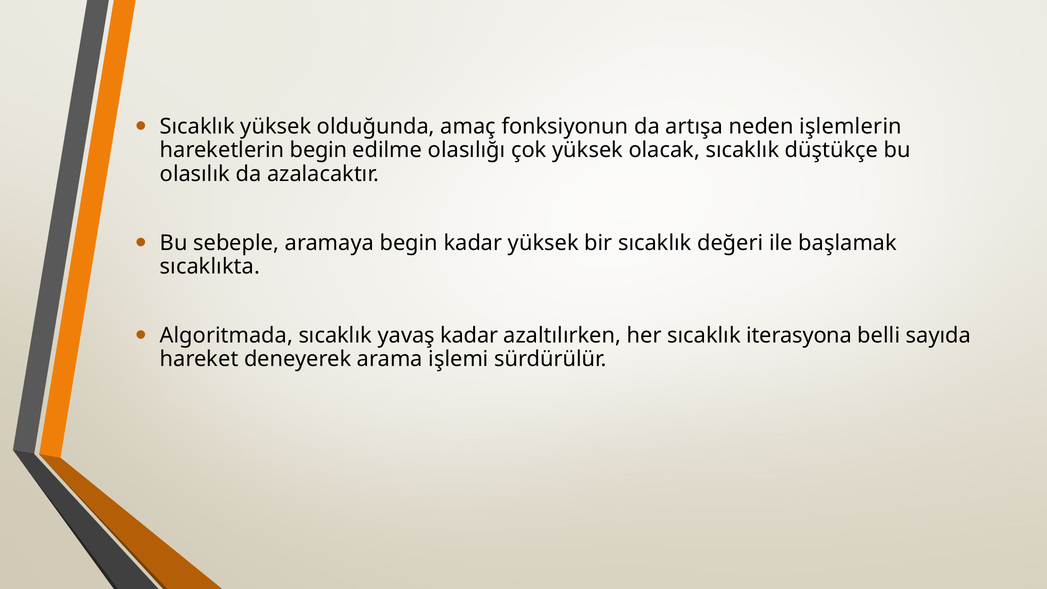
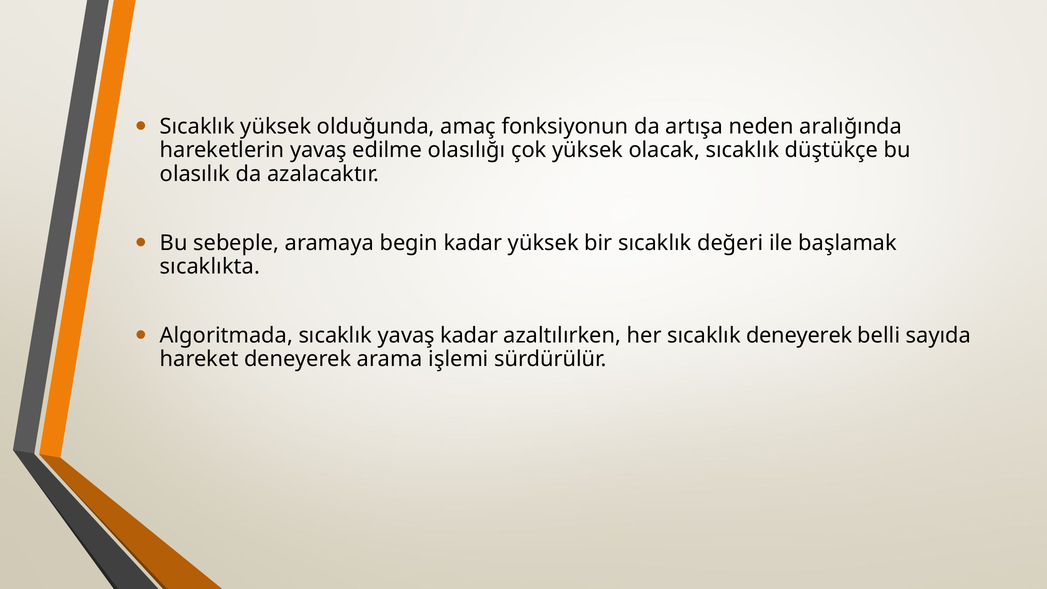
işlemlerin: işlemlerin -> aralığında
hareketlerin begin: begin -> yavaş
sıcaklık iterasyona: iterasyona -> deneyerek
